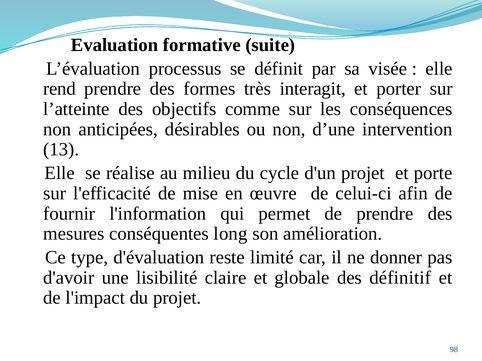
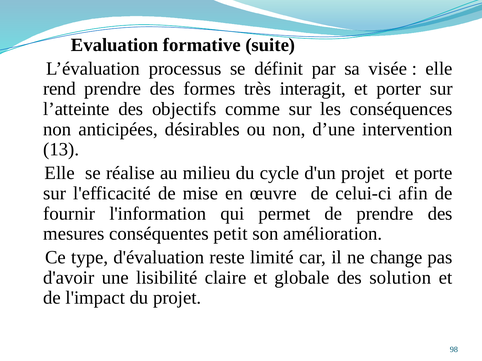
long: long -> petit
donner: donner -> change
définitif: définitif -> solution
